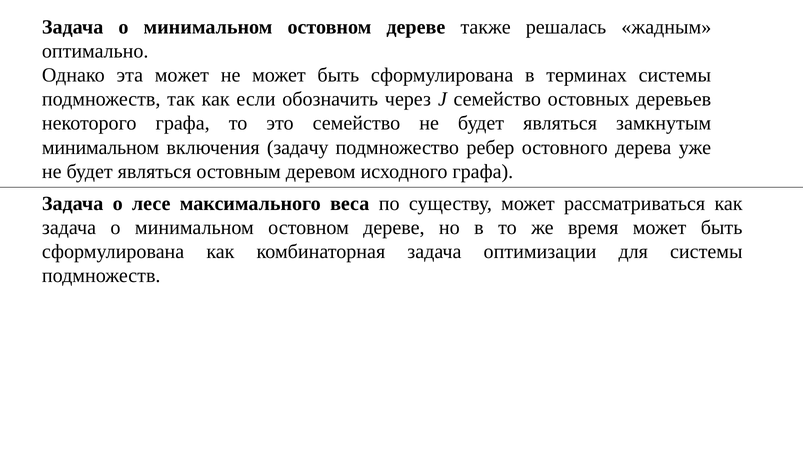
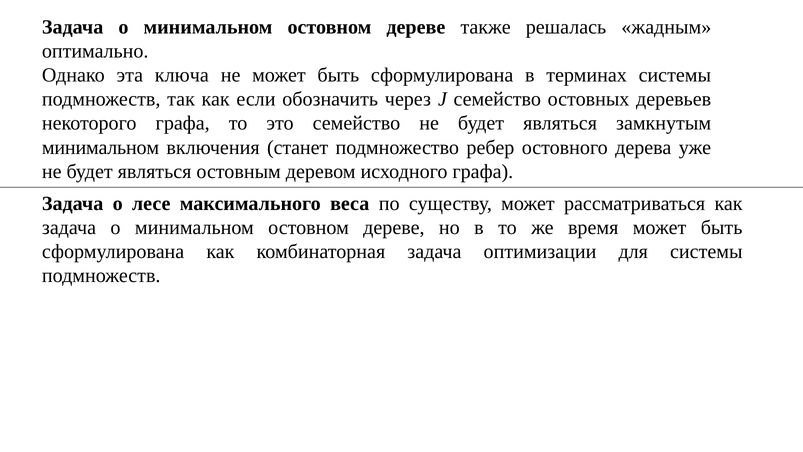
эта может: может -> ключа
задачу: задачу -> станет
